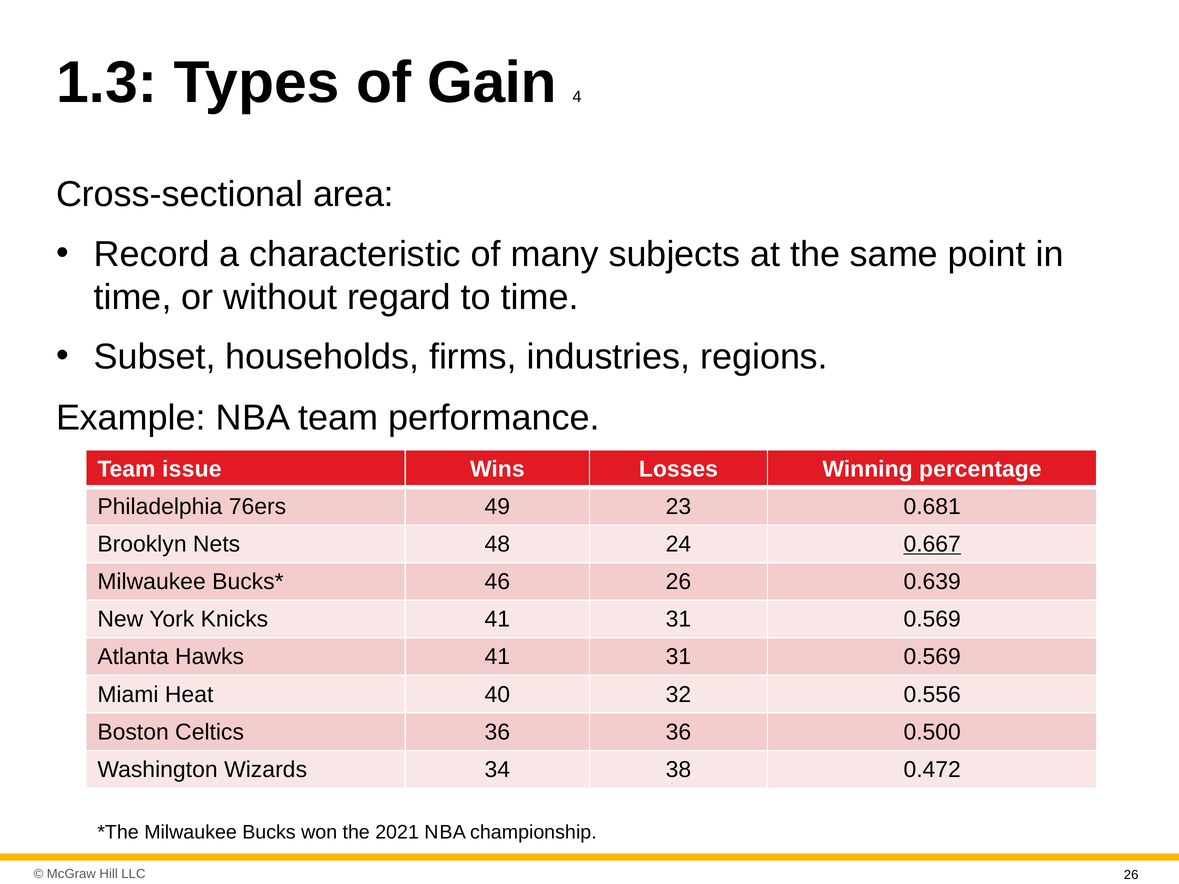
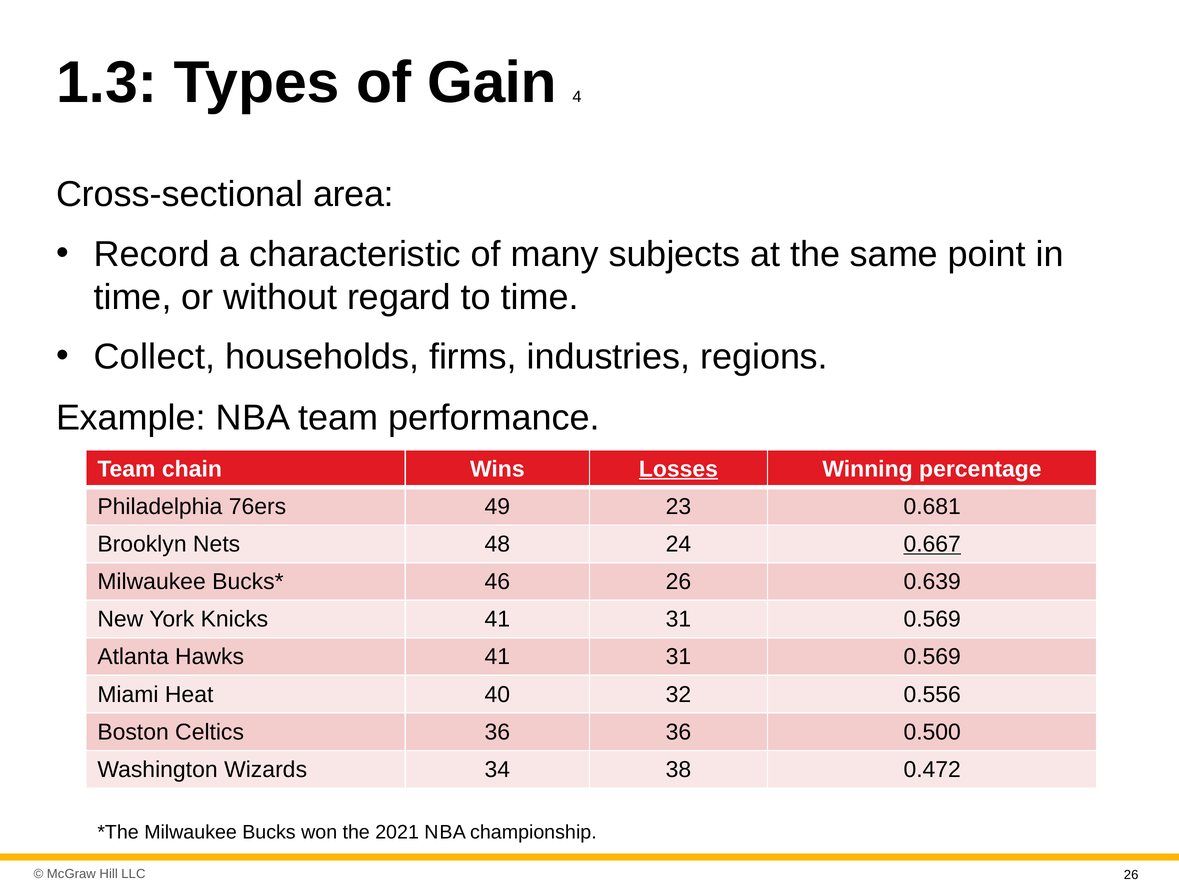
Subset: Subset -> Collect
issue: issue -> chain
Losses underline: none -> present
